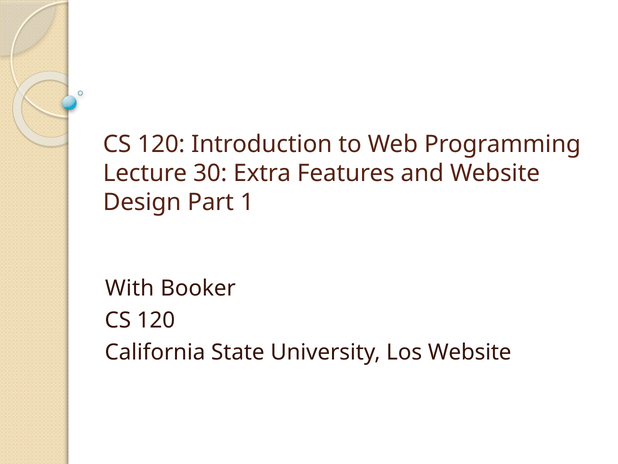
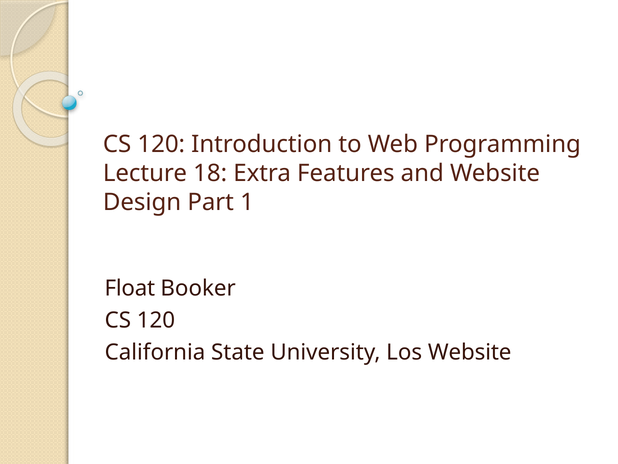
30: 30 -> 18
With: With -> Float
